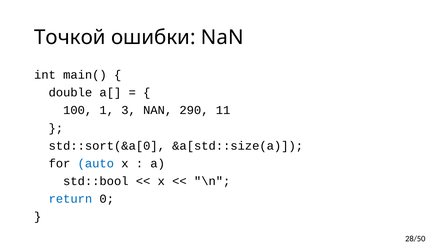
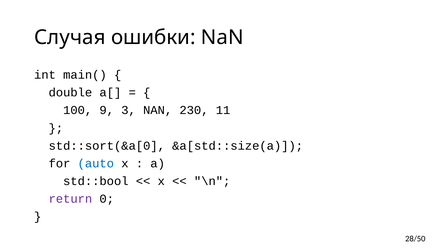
Точкой: Точкой -> Случая
1: 1 -> 9
290: 290 -> 230
return colour: blue -> purple
